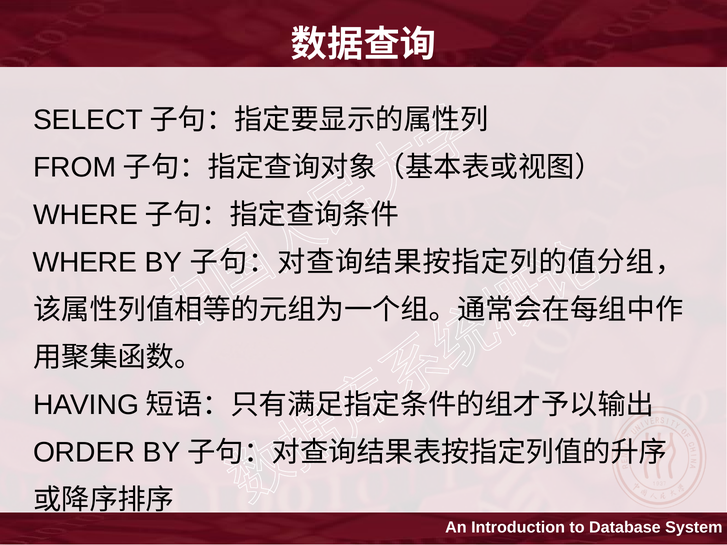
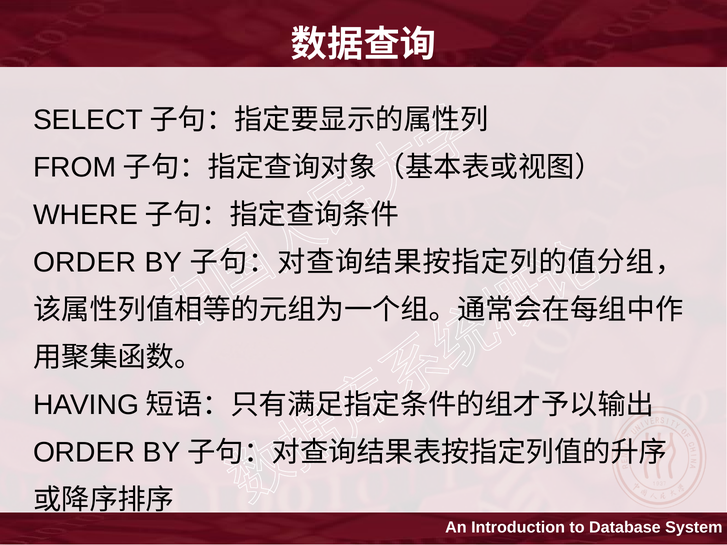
WHERE at (85, 262): WHERE -> ORDER
